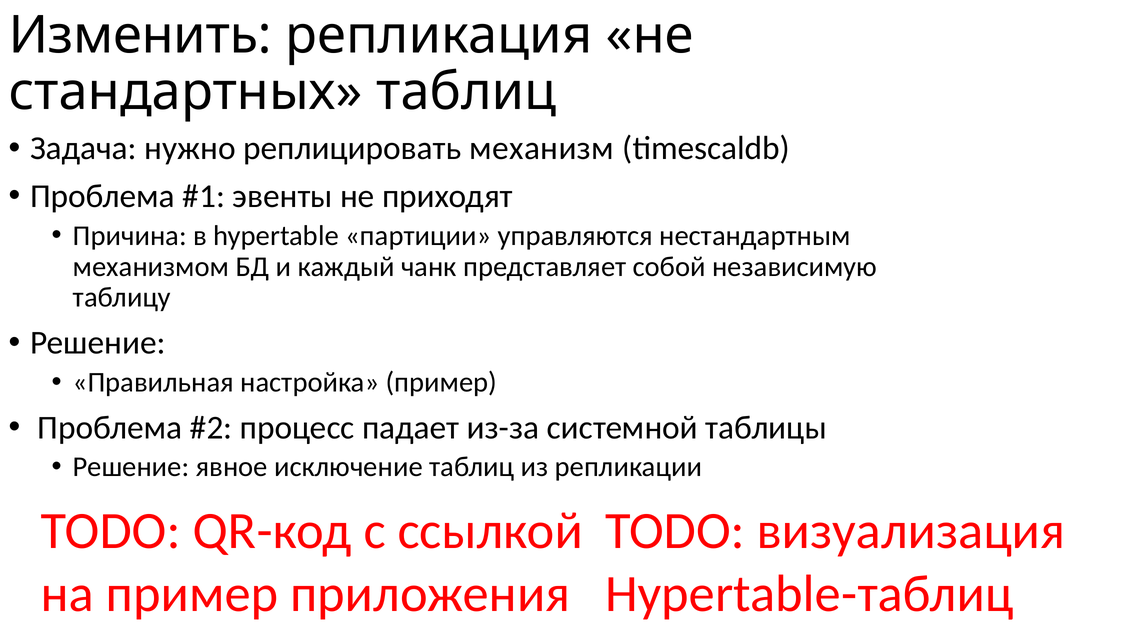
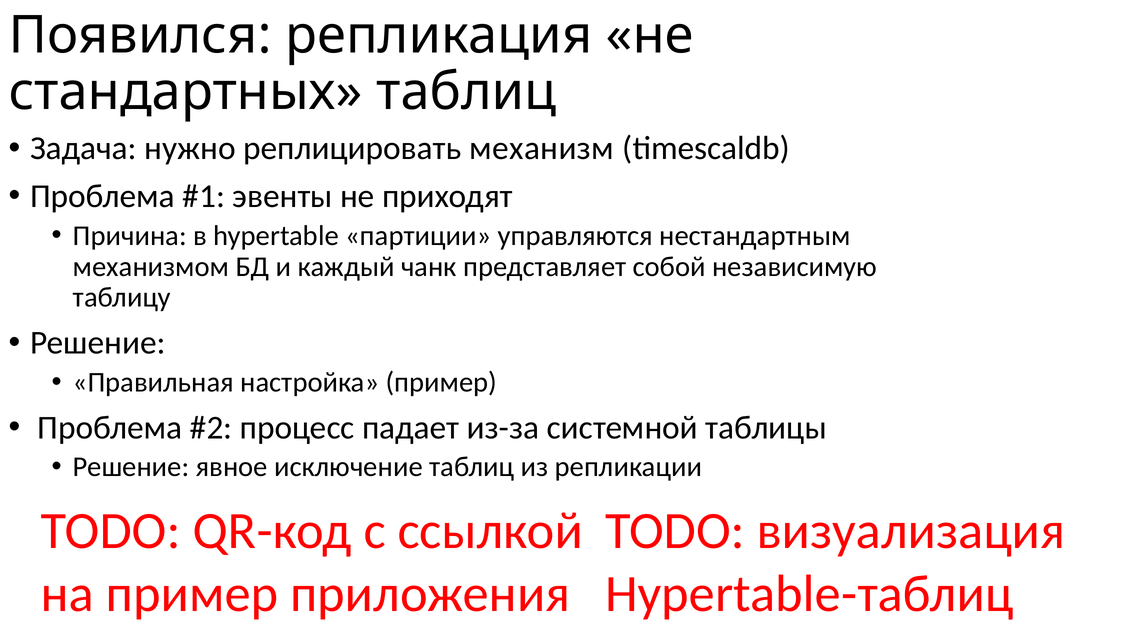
Изменить: Изменить -> Появился
